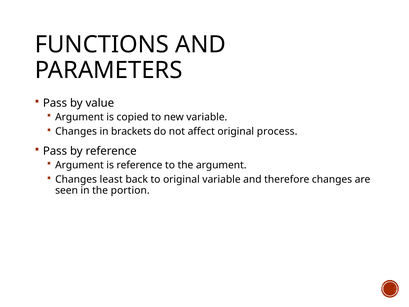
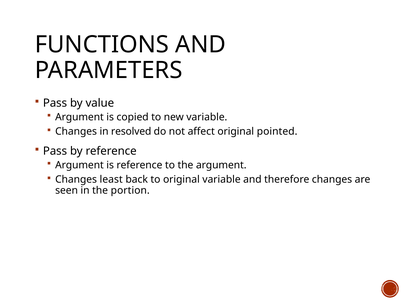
brackets: brackets -> resolved
process: process -> pointed
